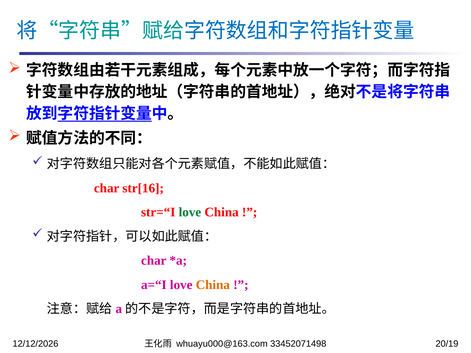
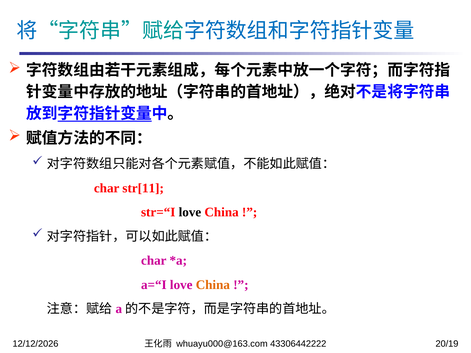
str[16: str[16 -> str[11
love at (190, 212) colour: green -> black
33452071498: 33452071498 -> 43306442222
